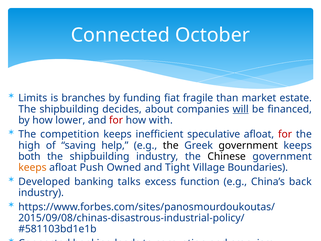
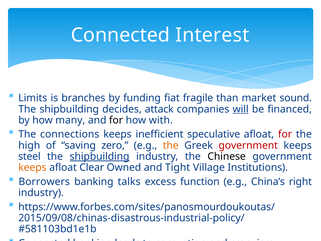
October: October -> Interest
estate: estate -> sound
about: about -> attack
lower: lower -> many
for at (116, 120) colour: red -> black
competition: competition -> connections
help: help -> zero
the at (171, 145) colour: black -> orange
government at (248, 145) colour: black -> red
both: both -> steel
shipbuilding at (100, 156) underline: none -> present
Push: Push -> Clear
Boundaries: Boundaries -> Institutions
Developed: Developed -> Borrowers
back: back -> right
